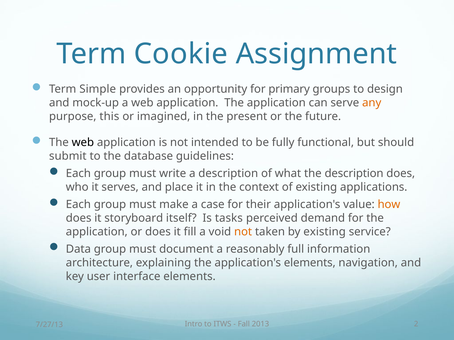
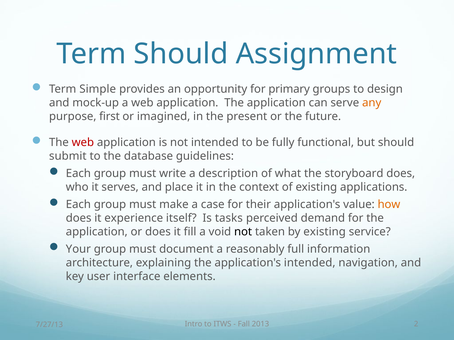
Term Cookie: Cookie -> Should
this: this -> first
web at (83, 143) colour: black -> red
the description: description -> storyboard
storyboard: storyboard -> experience
not at (243, 232) colour: orange -> black
Data: Data -> Your
application's elements: elements -> intended
